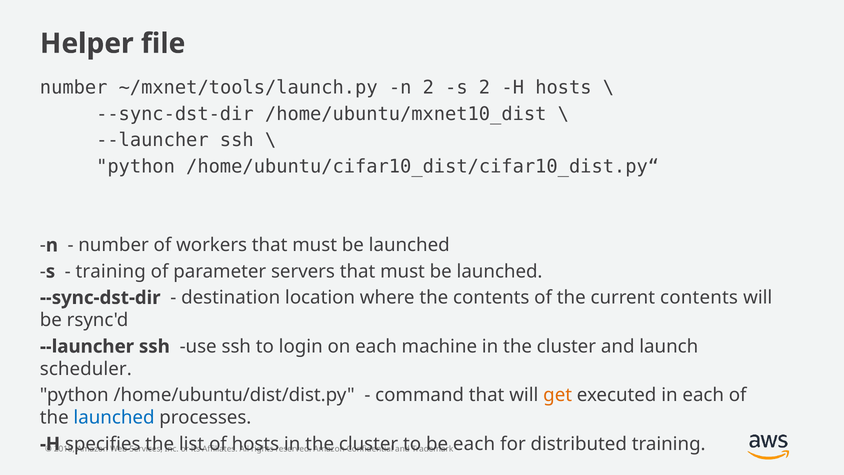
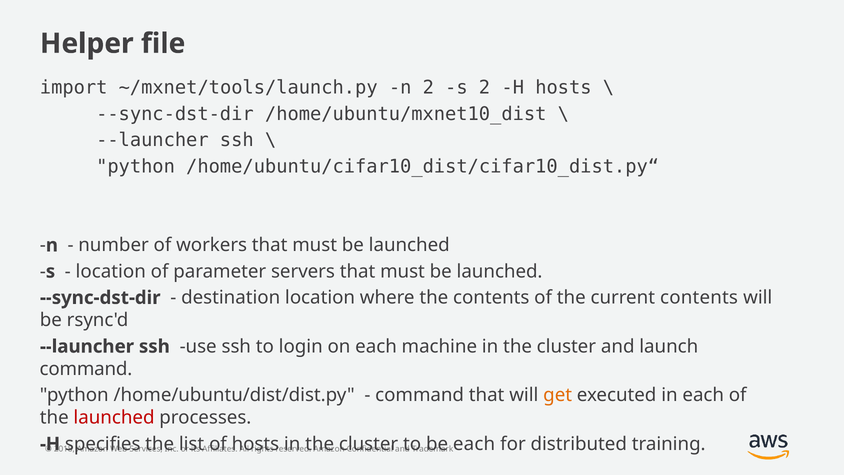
number at (74, 88): number -> import
training at (111, 271): training -> location
scheduler at (86, 369): scheduler -> command
launched at (114, 418) colour: blue -> red
